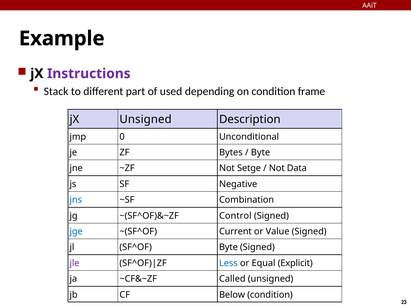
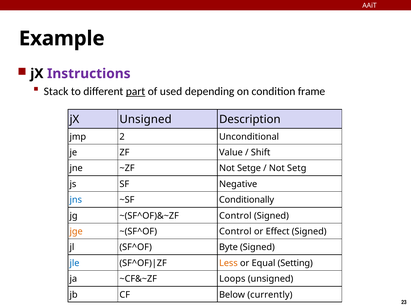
part underline: none -> present
0: 0 -> 2
Bytes: Bytes -> Value
Byte at (261, 153): Byte -> Shift
Data: Data -> Setg
Combination: Combination -> Conditionally
jge colour: blue -> orange
~(SF^OF Current: Current -> Control
Value: Value -> Effect
jle colour: purple -> blue
Less colour: blue -> orange
Explicit: Explicit -> Setting
Called: Called -> Loops
Below condition: condition -> currently
